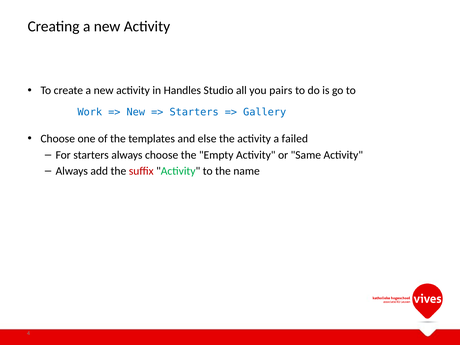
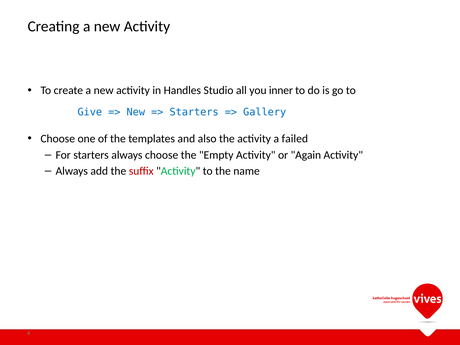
pairs: pairs -> inner
Work: Work -> Give
else: else -> also
Same: Same -> Again
